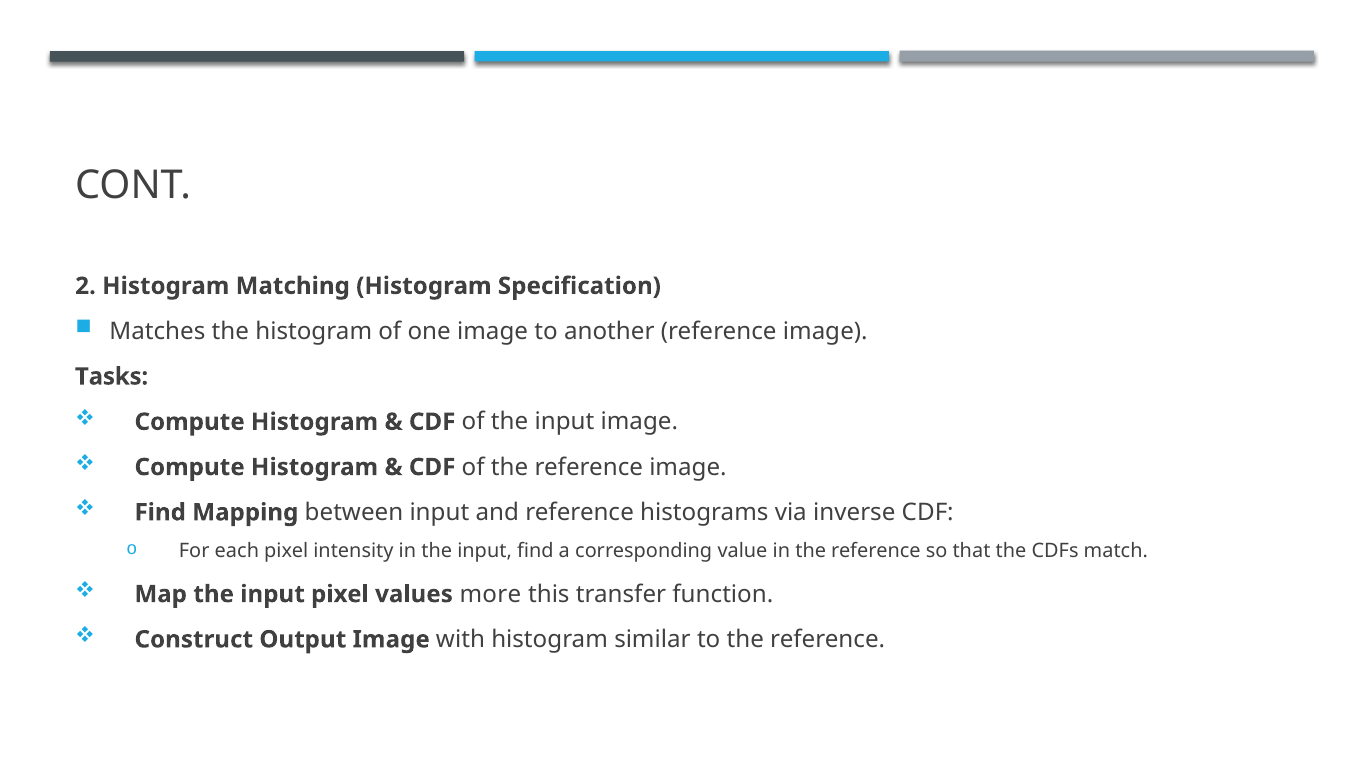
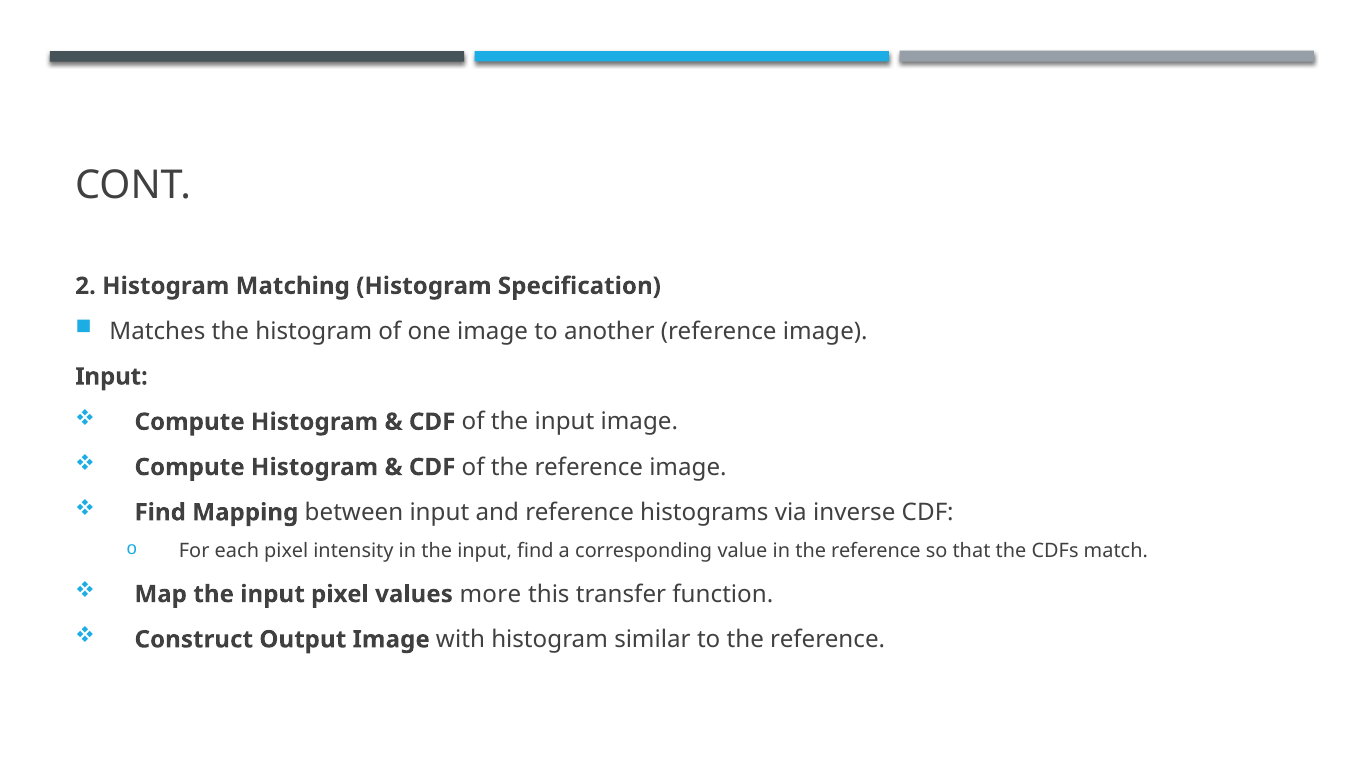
Tasks at (112, 377): Tasks -> Input
